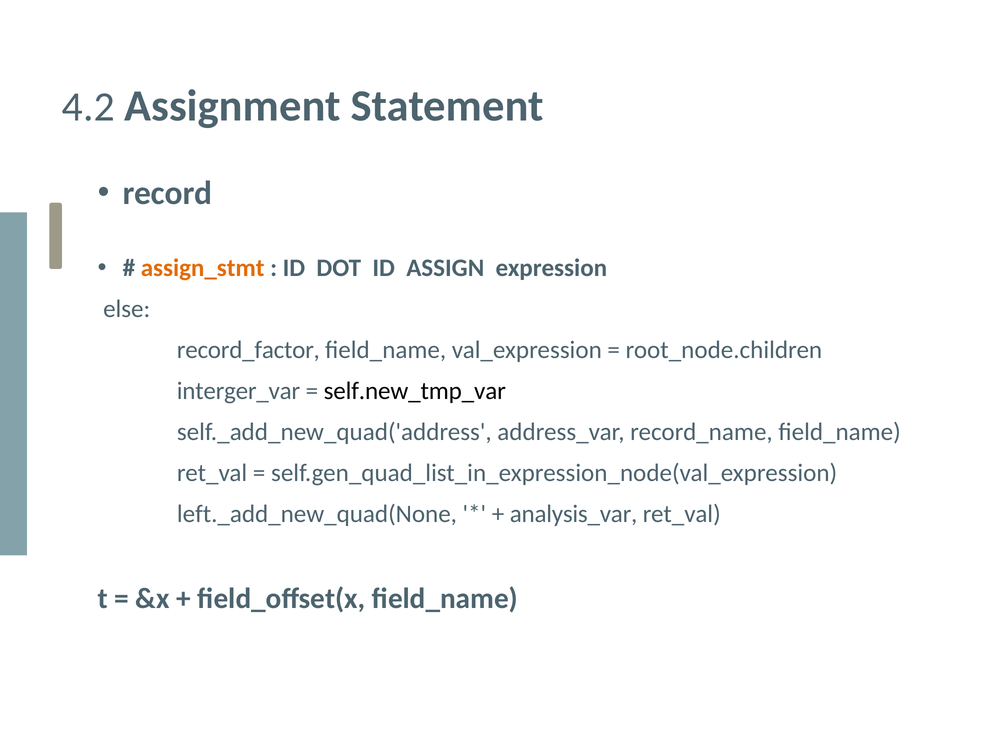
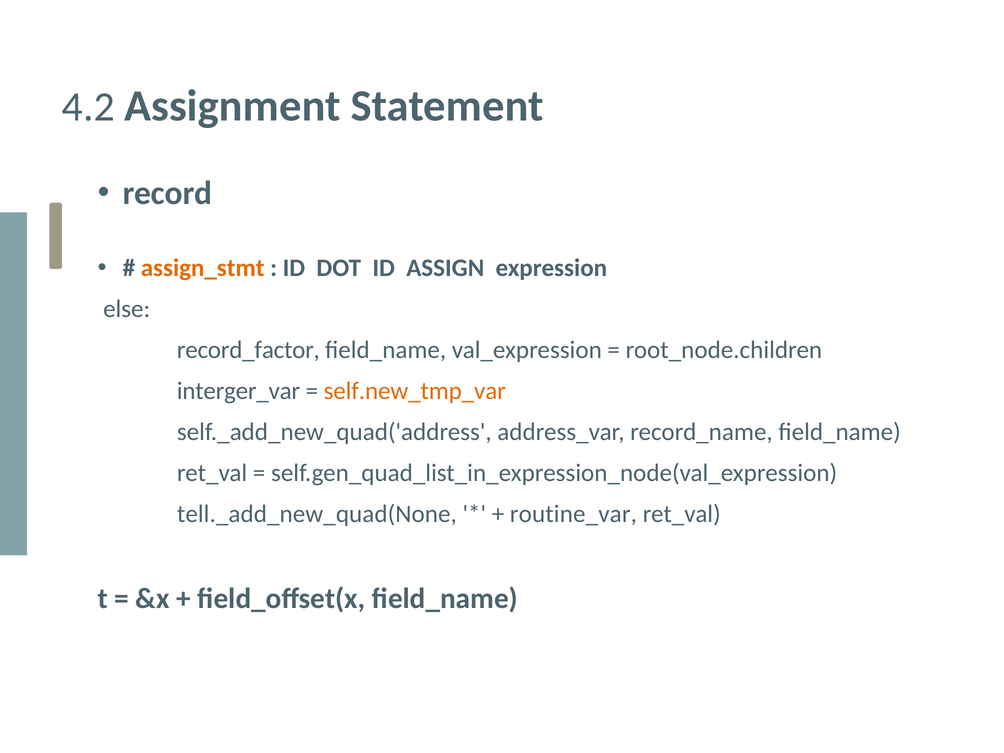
self.new_tmp_var colour: black -> orange
left._add_new_quad(None: left._add_new_quad(None -> tell._add_new_quad(None
analysis_var: analysis_var -> routine_var
